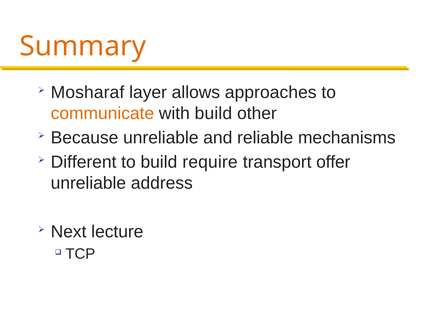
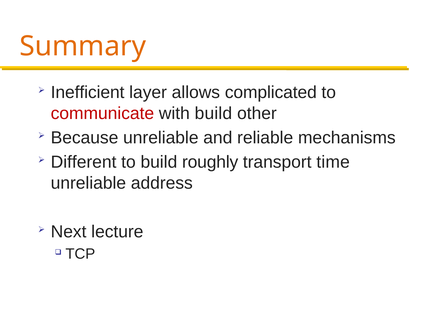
Mosharaf: Mosharaf -> Inefficient
approaches: approaches -> complicated
communicate colour: orange -> red
require: require -> roughly
offer: offer -> time
